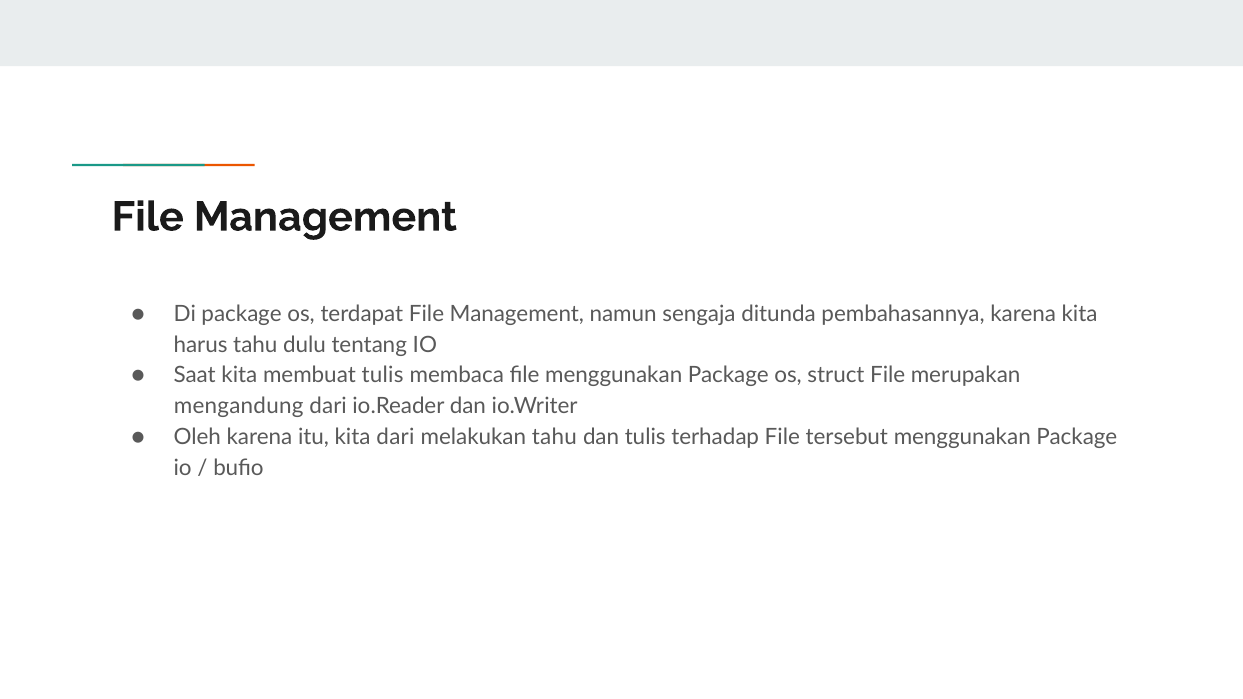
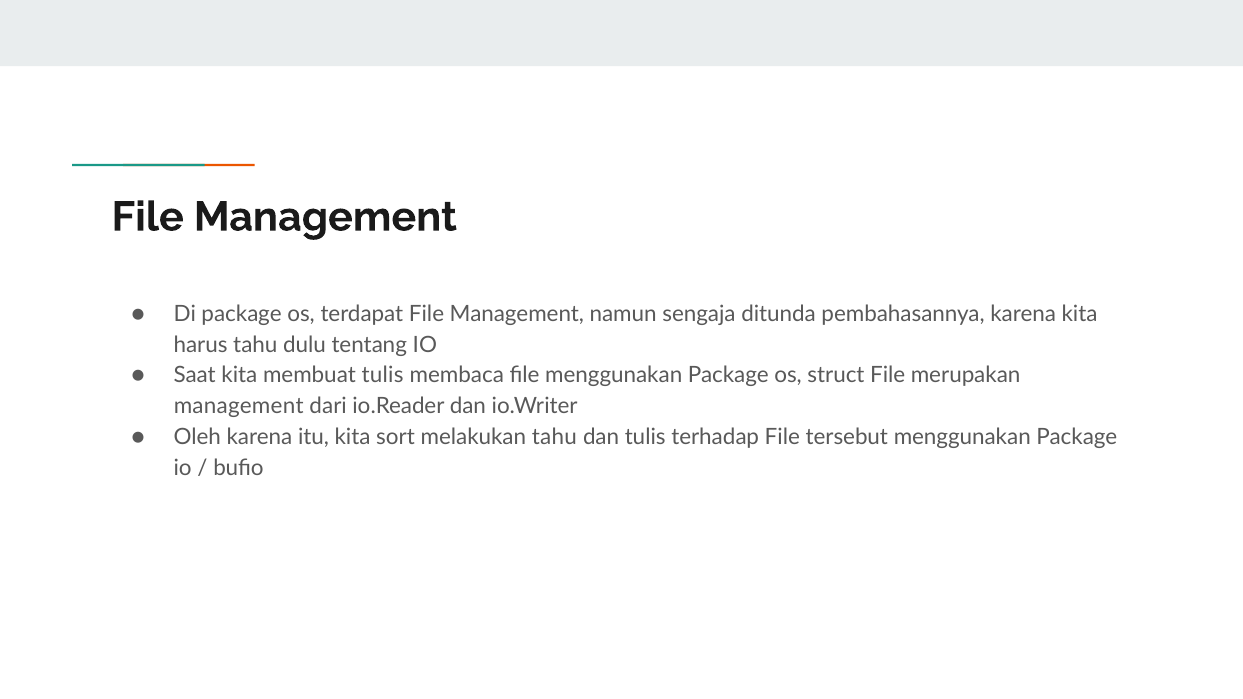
mengandung at (239, 407): mengandung -> management
kita dari: dari -> sort
